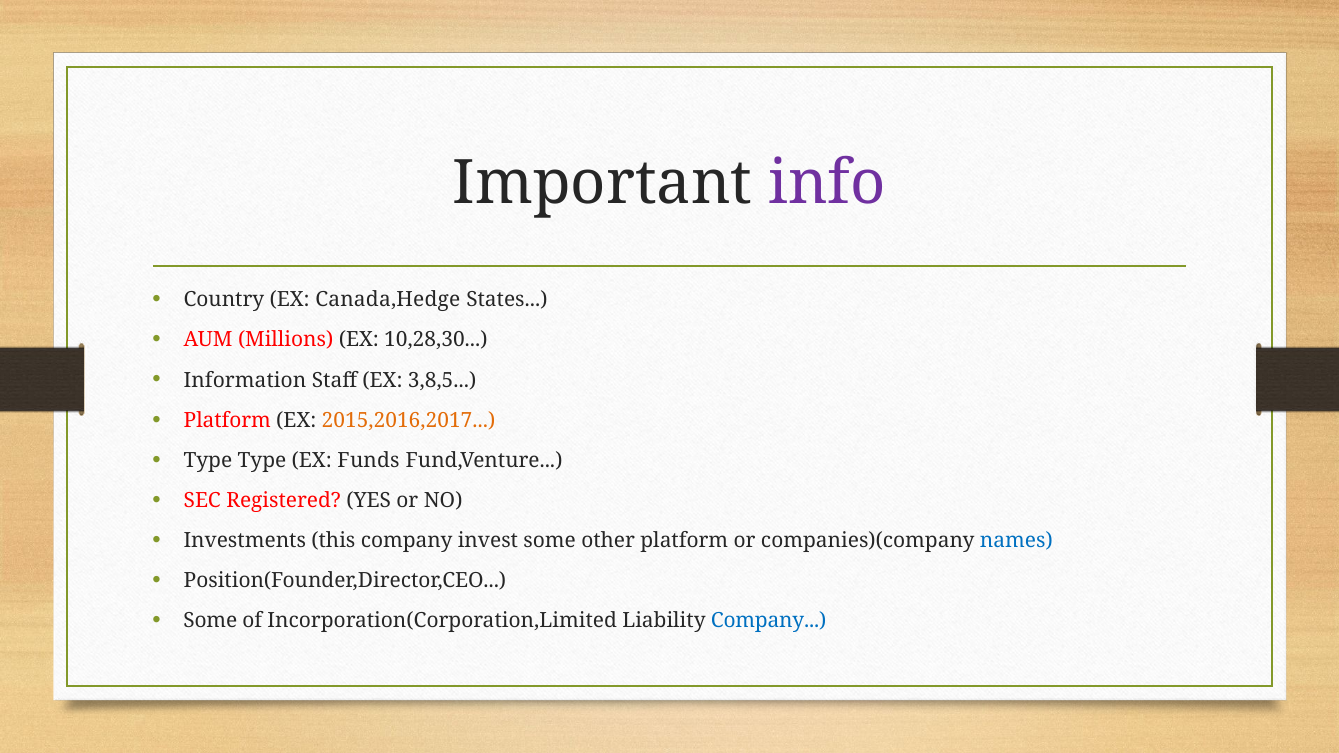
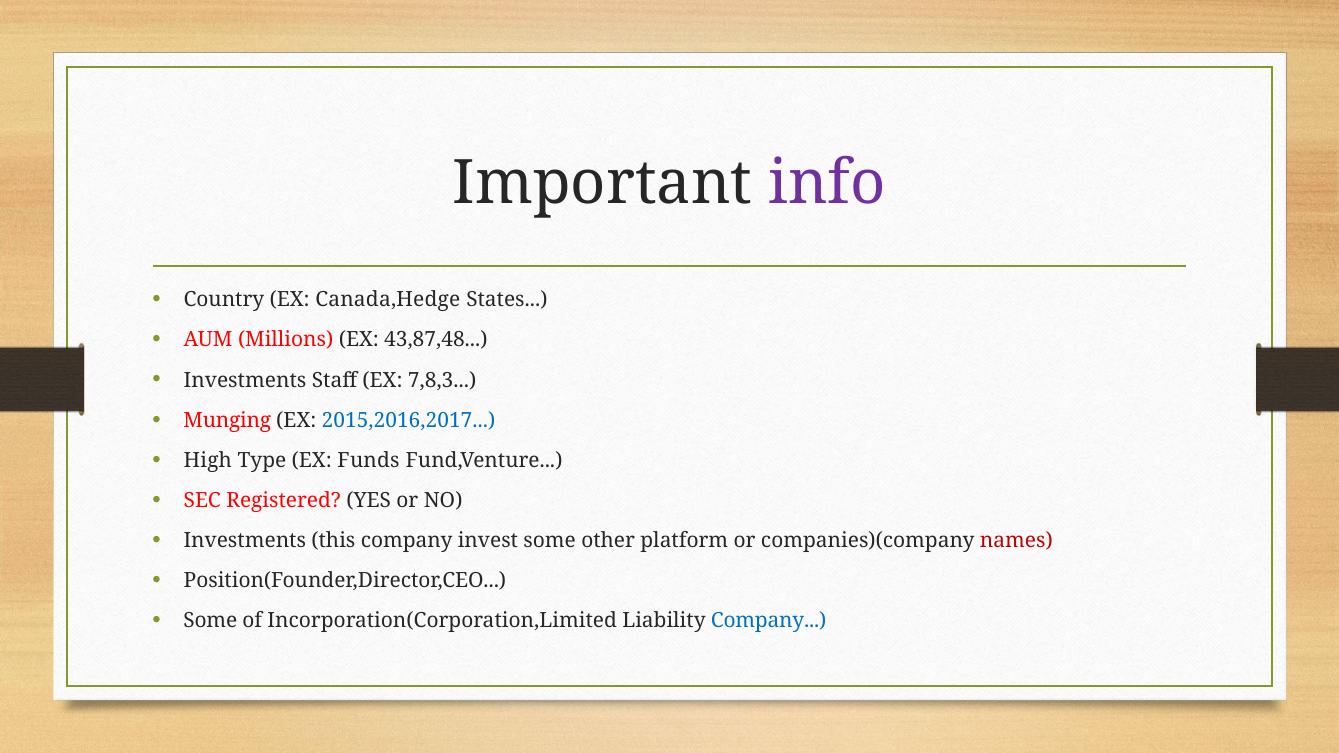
10,28,30: 10,28,30 -> 43,87,48
Information at (245, 380): Information -> Investments
3,8,5: 3,8,5 -> 7,8,3
Platform at (227, 420): Platform -> Munging
2015,2016,2017 colour: orange -> blue
Type at (208, 461): Type -> High
names colour: blue -> red
